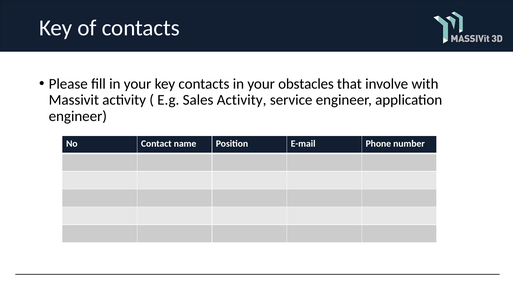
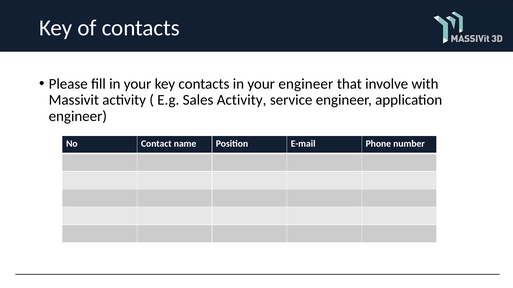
your obstacles: obstacles -> engineer
